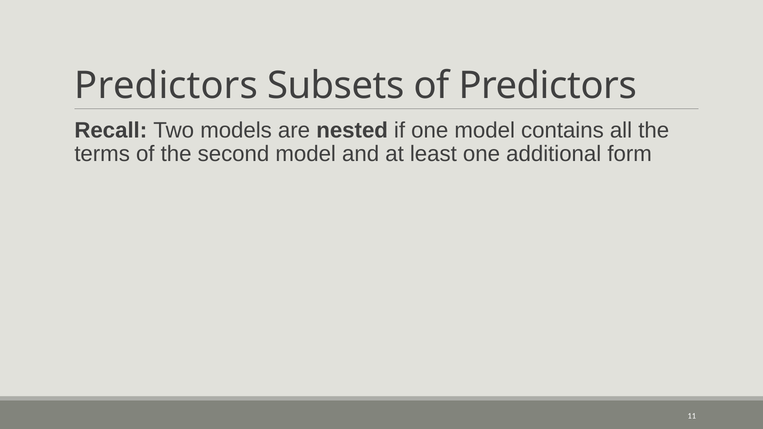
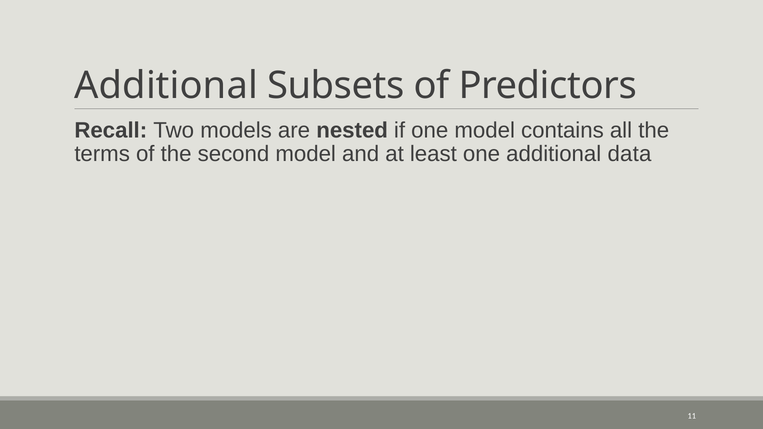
Predictors at (166, 85): Predictors -> Additional
form: form -> data
